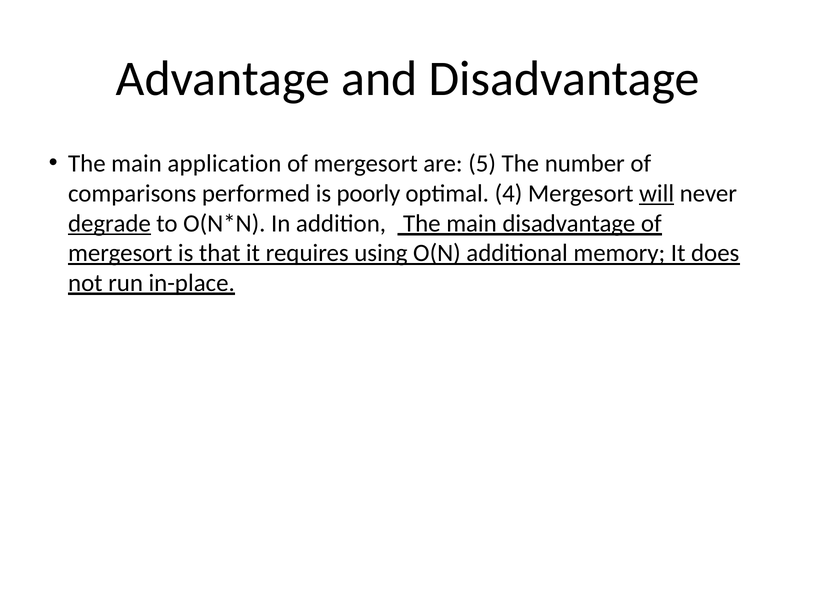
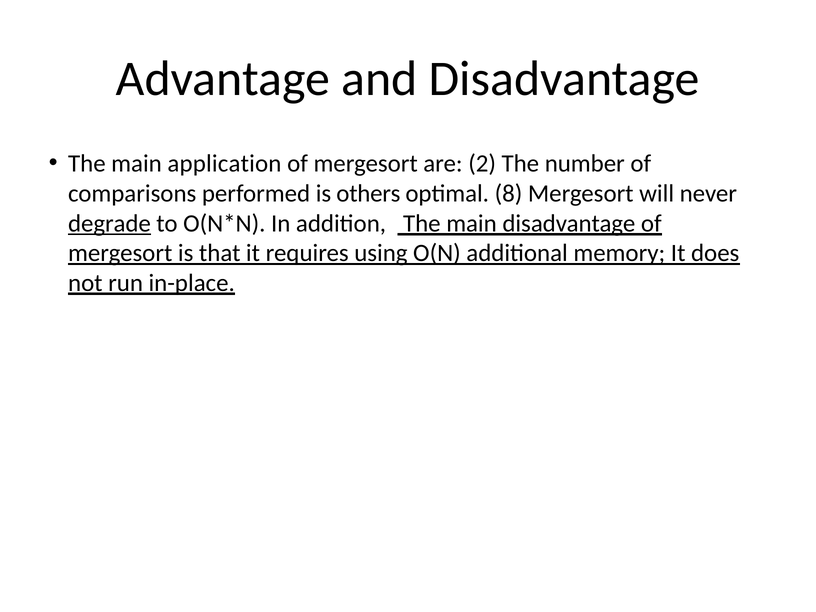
5: 5 -> 2
poorly: poorly -> others
4: 4 -> 8
will underline: present -> none
